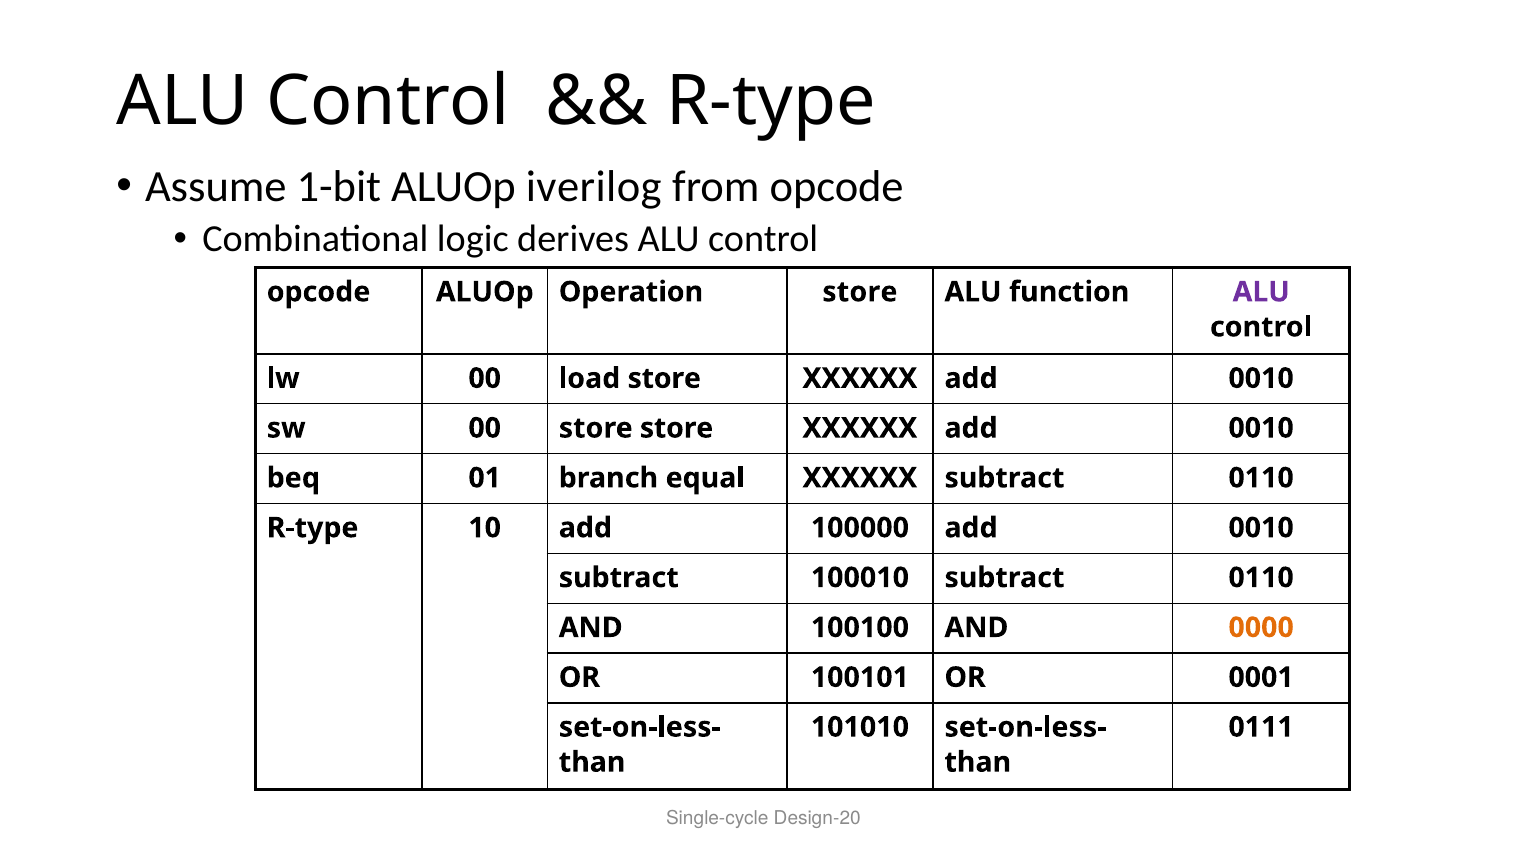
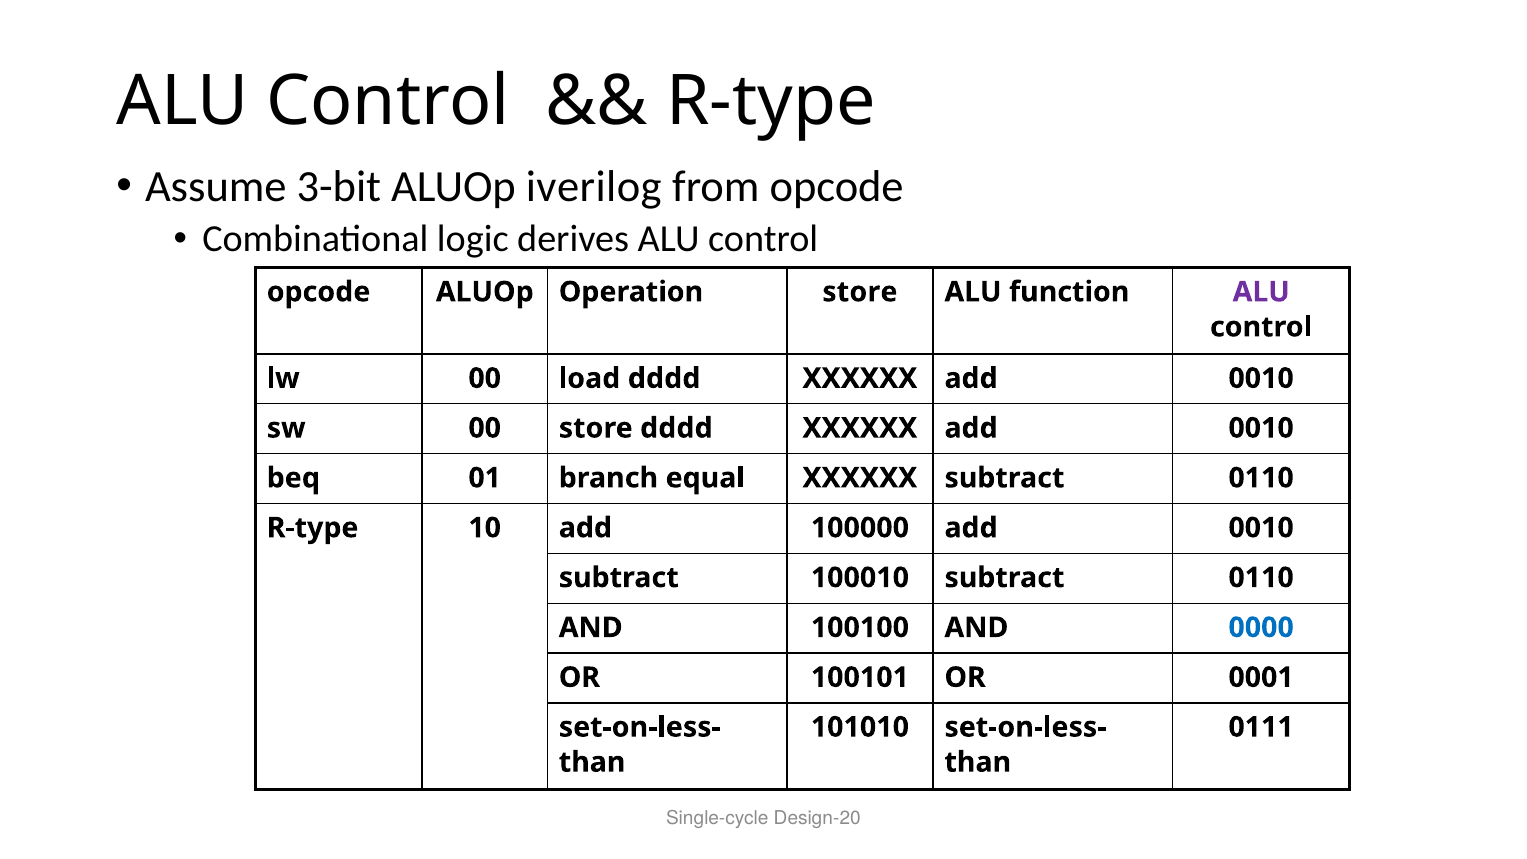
1-bit: 1-bit -> 3-bit
load store: store -> dddd
store store: store -> dddd
0000 colour: orange -> blue
